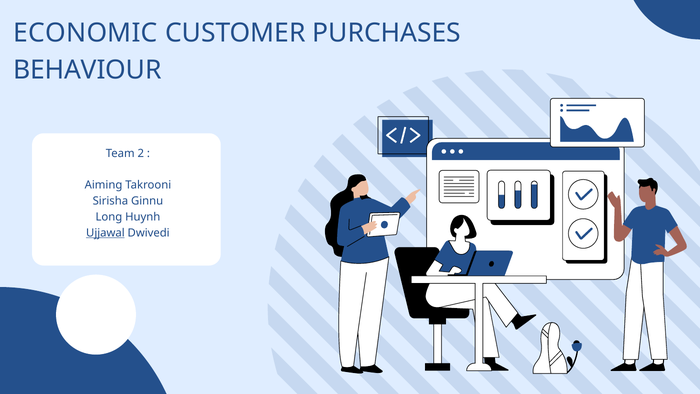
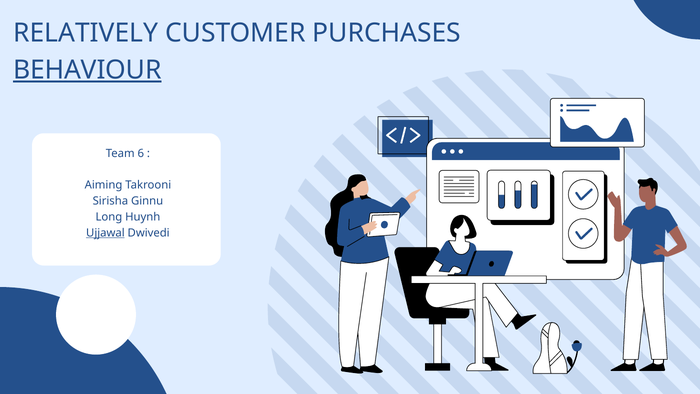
ECONOMIC: ECONOMIC -> RELATIVELY
BEHAVIOUR underline: none -> present
2: 2 -> 6
